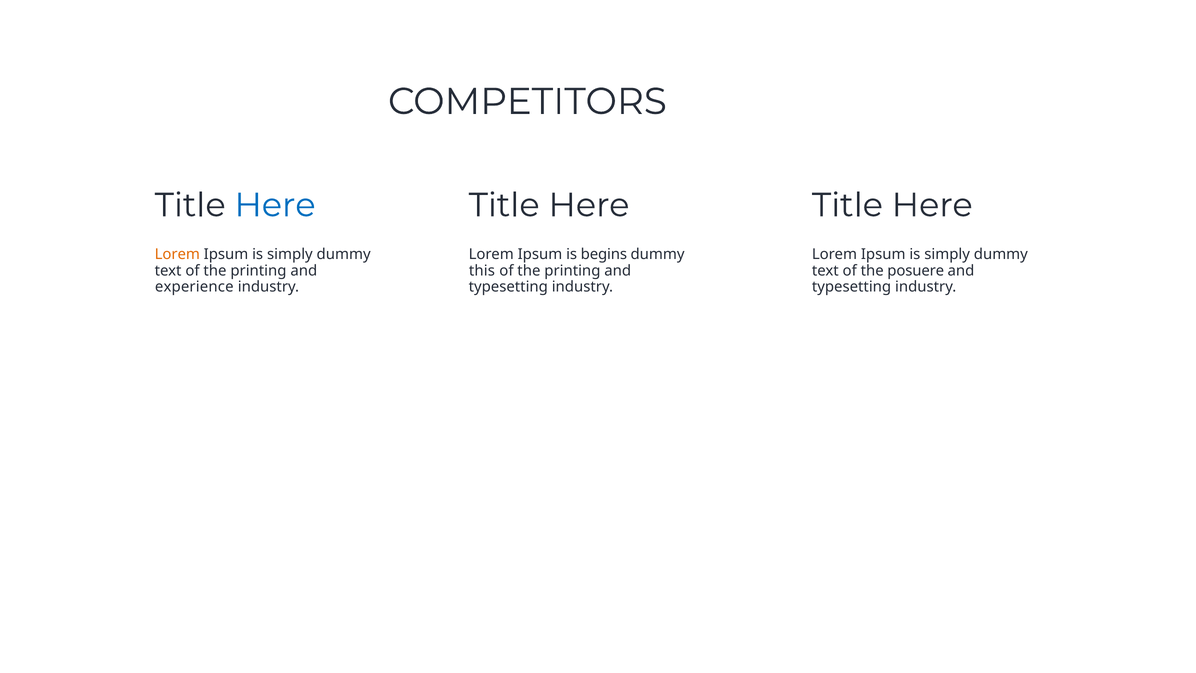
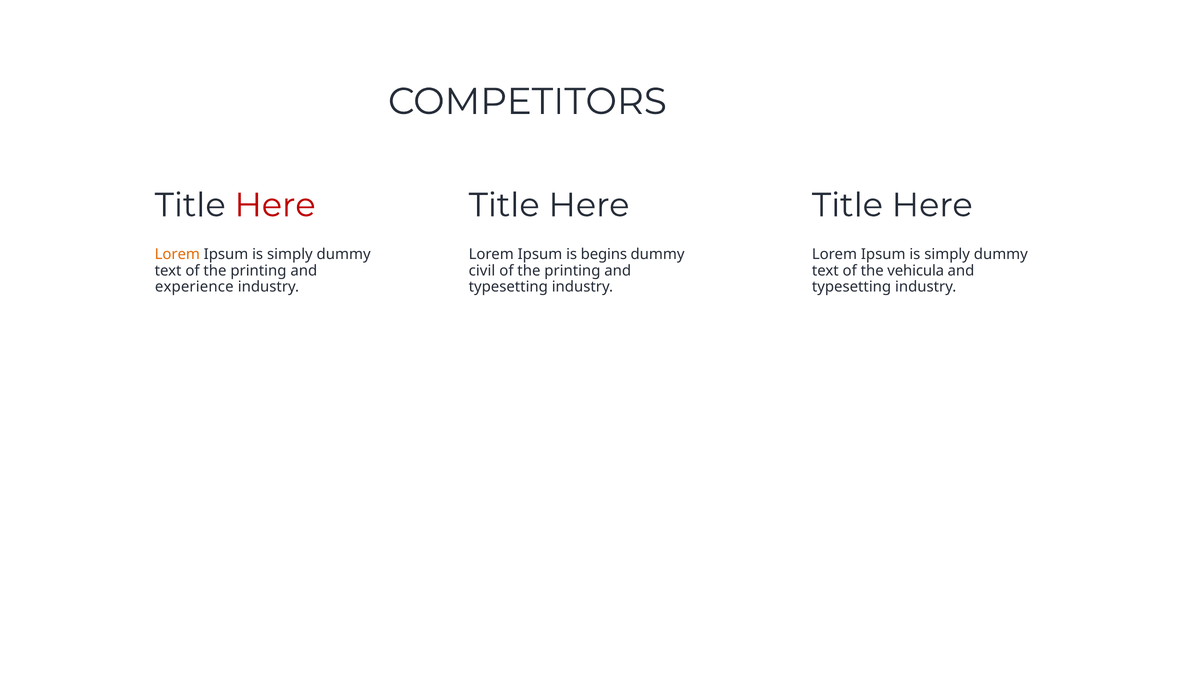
Here at (275, 205) colour: blue -> red
this: this -> civil
posuere: posuere -> vehicula
